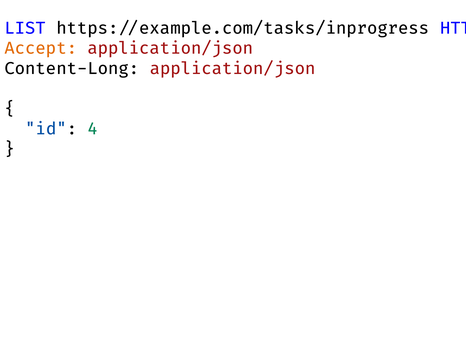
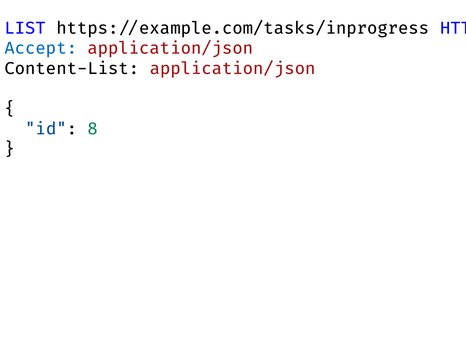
Accept colour: orange -> blue
Content-Long: Content-Long -> Content-List
4: 4 -> 8
